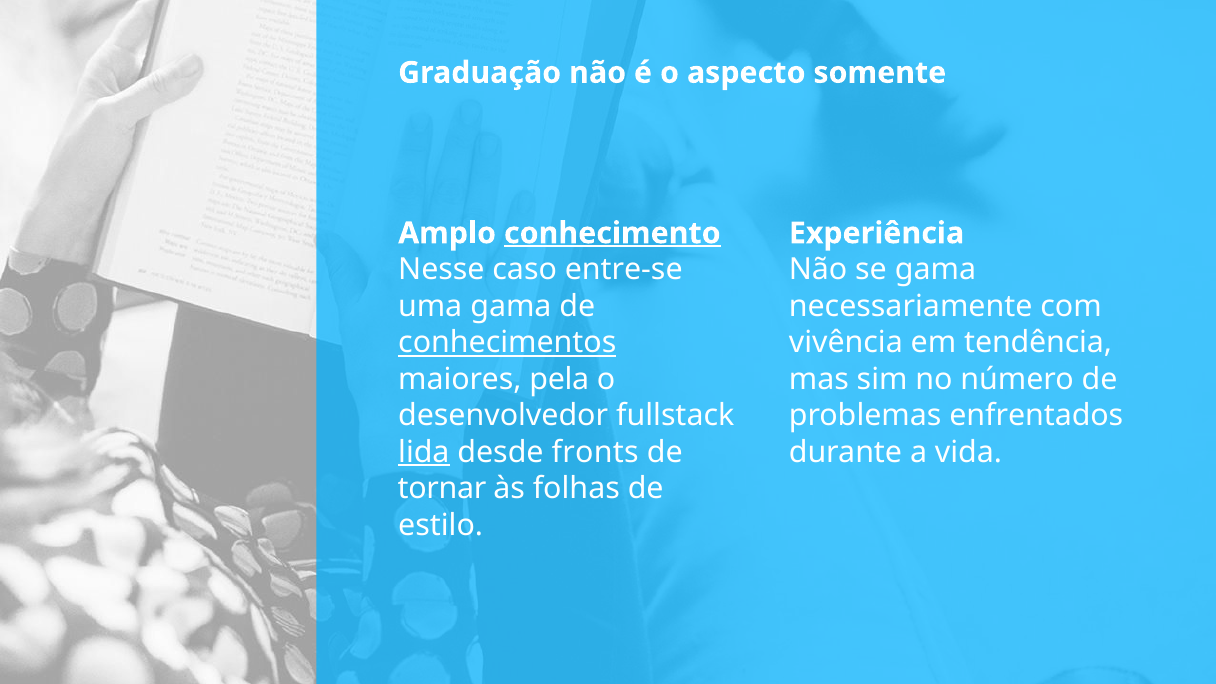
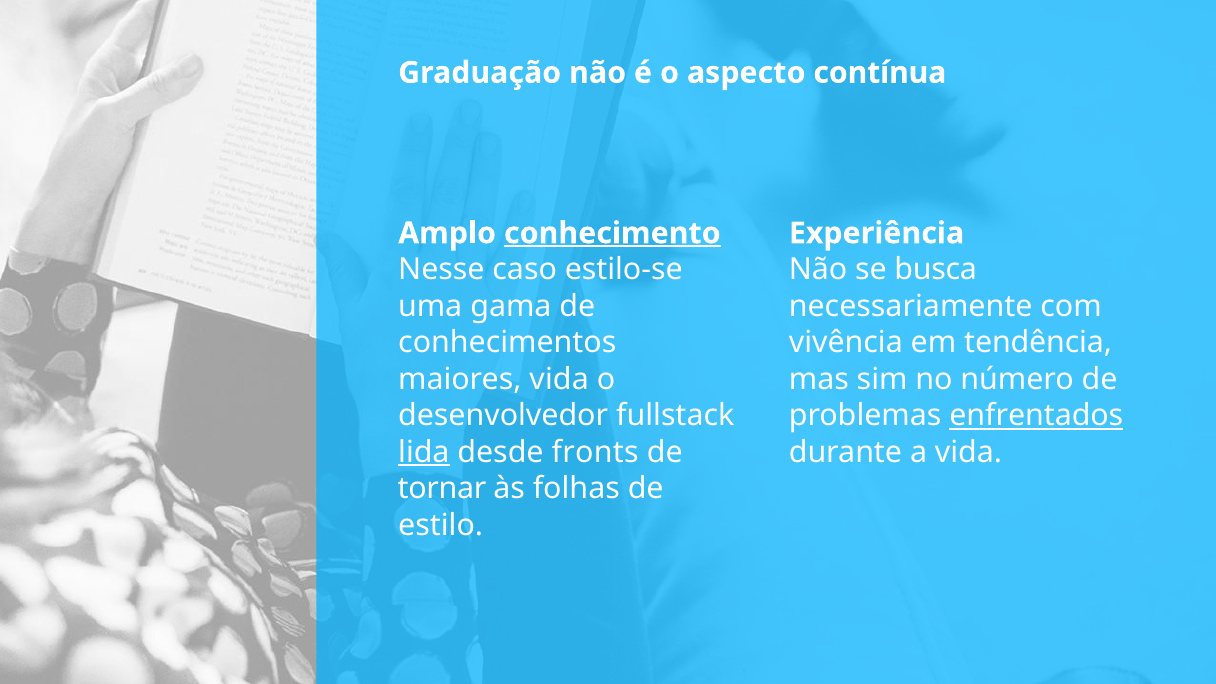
somente: somente -> contínua
entre-se: entre-se -> estilo-se
se gama: gama -> busca
conhecimentos underline: present -> none
maiores pela: pela -> vida
enfrentados underline: none -> present
